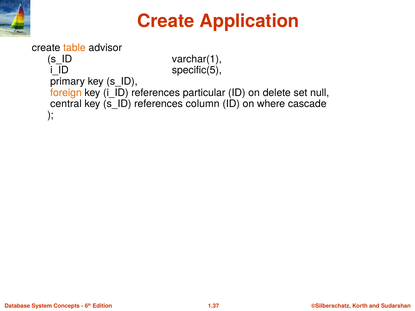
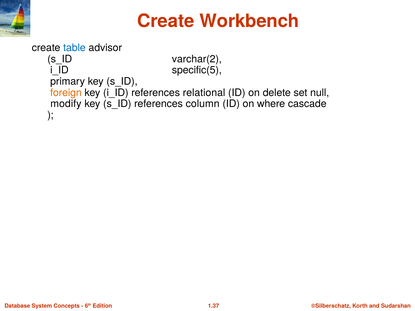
Application: Application -> Workbench
table colour: orange -> blue
varchar(1: varchar(1 -> varchar(2
particular: particular -> relational
central: central -> modify
